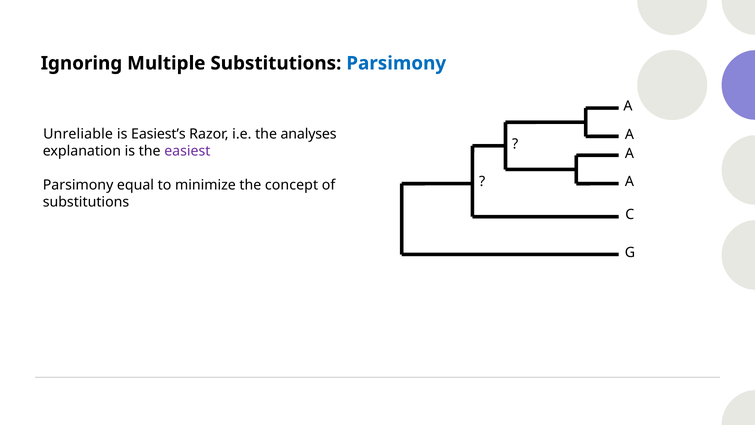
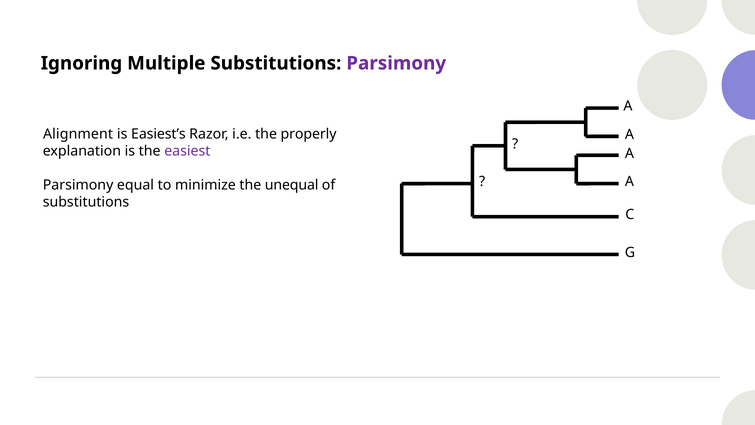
Parsimony at (396, 63) colour: blue -> purple
Unreliable: Unreliable -> Alignment
analyses: analyses -> properly
concept: concept -> unequal
